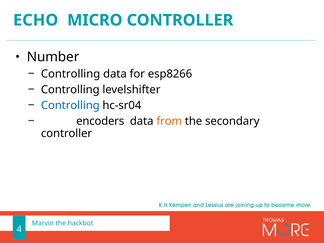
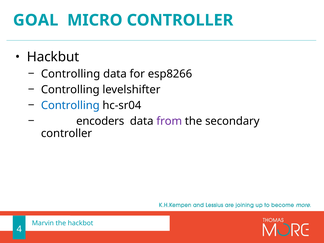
ECHO: ECHO -> GOAL
Number: Number -> Hackbut
from colour: orange -> purple
